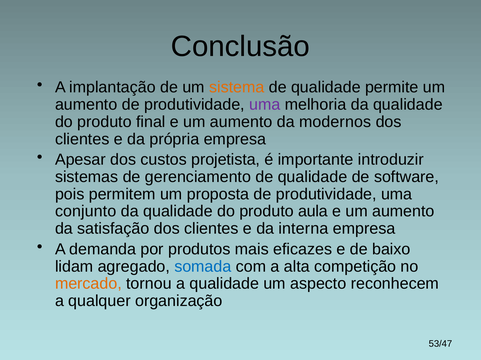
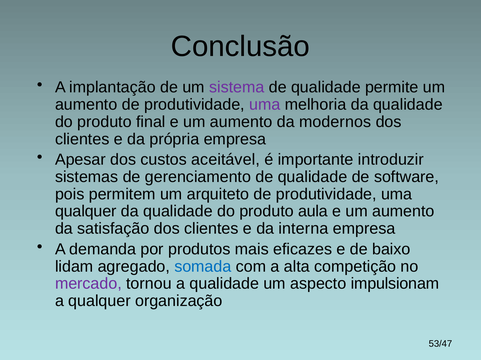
sistema colour: orange -> purple
projetista: projetista -> aceitável
proposta: proposta -> arquiteto
conjunto at (86, 212): conjunto -> qualquer
mercado colour: orange -> purple
reconhecem: reconhecem -> impulsionam
